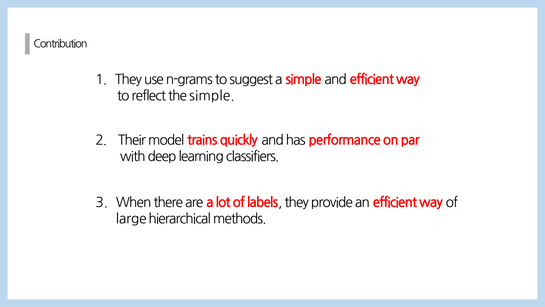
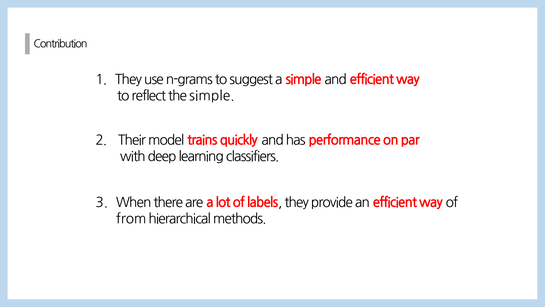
large: large -> from
